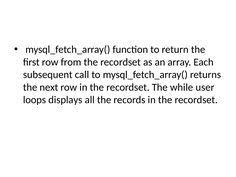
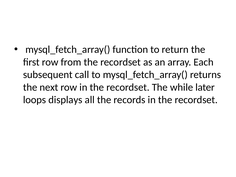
user: user -> later
